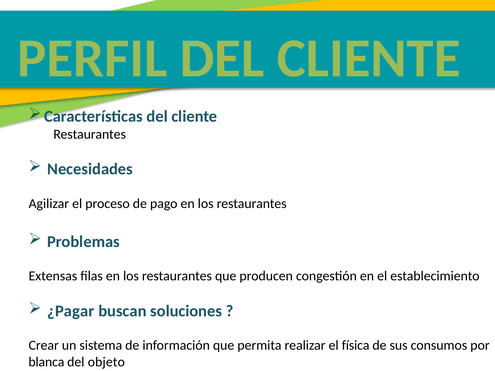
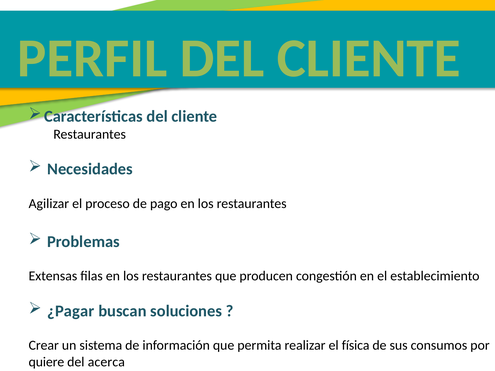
blanca: blanca -> quiere
objeto: objeto -> acerca
